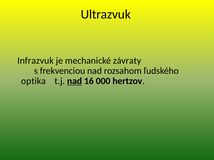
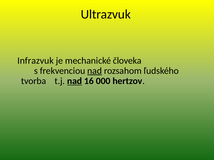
závraty: závraty -> človeka
nad at (95, 71) underline: none -> present
optika: optika -> tvorba
